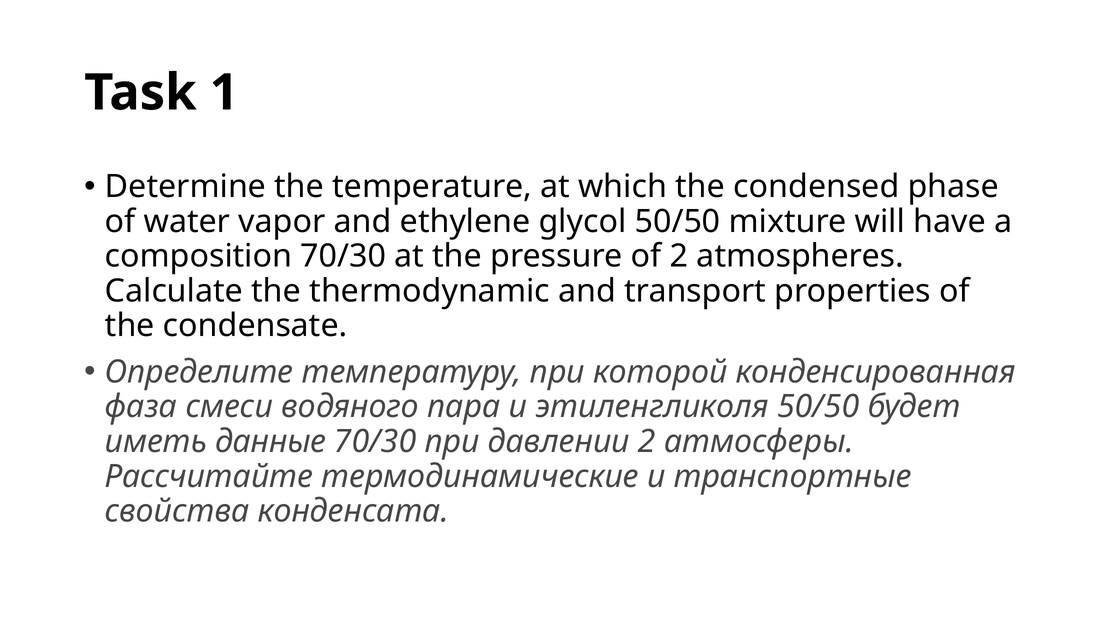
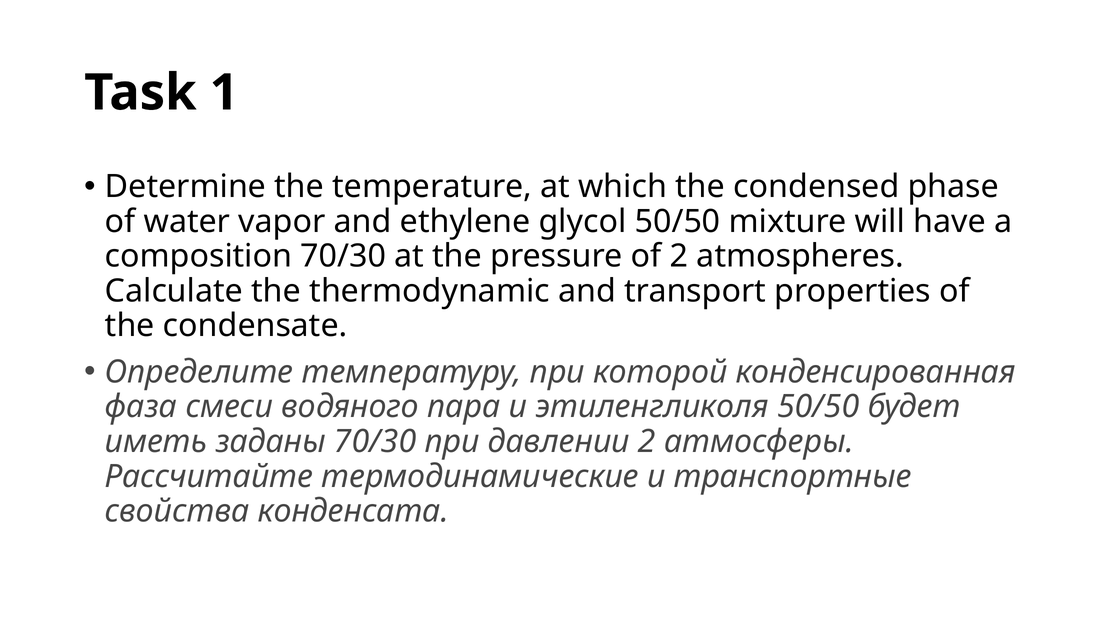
данные: данные -> заданы
